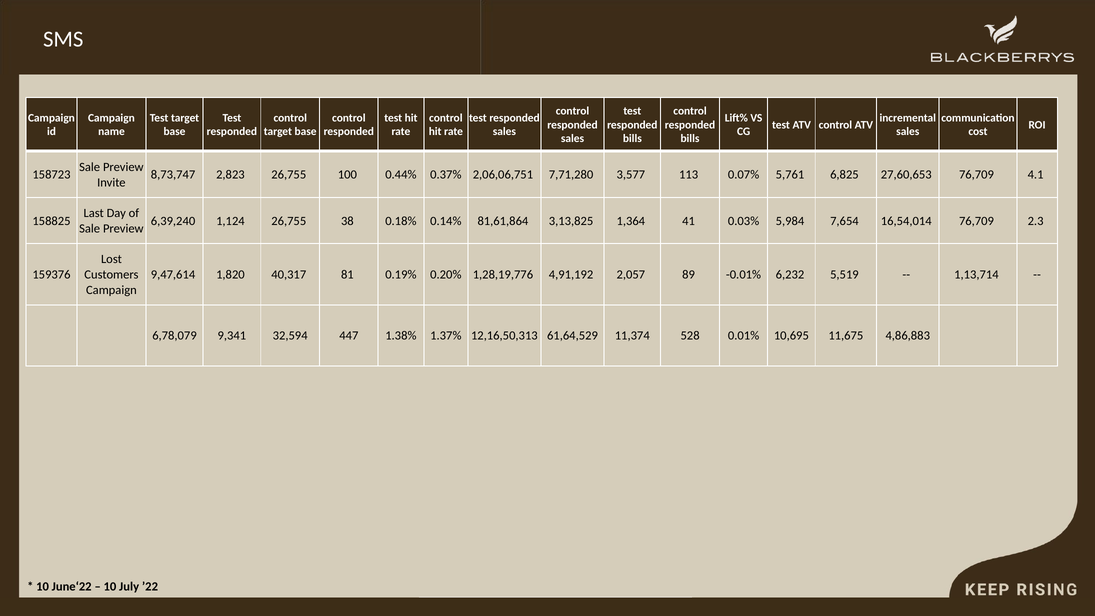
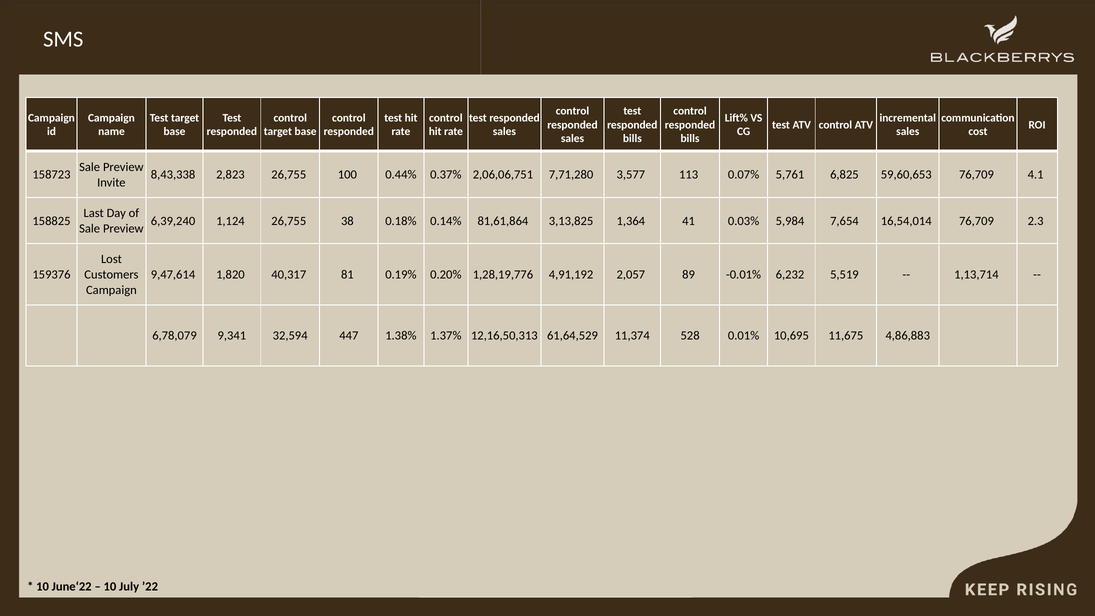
8,73,747: 8,73,747 -> 8,43,338
27,60,653: 27,60,653 -> 59,60,653
